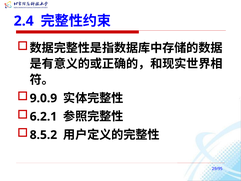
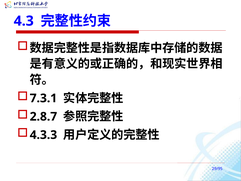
2.4: 2.4 -> 4.3
9.0.9: 9.0.9 -> 7.3.1
6.2.1: 6.2.1 -> 2.8.7
8.5.2: 8.5.2 -> 4.3.3
